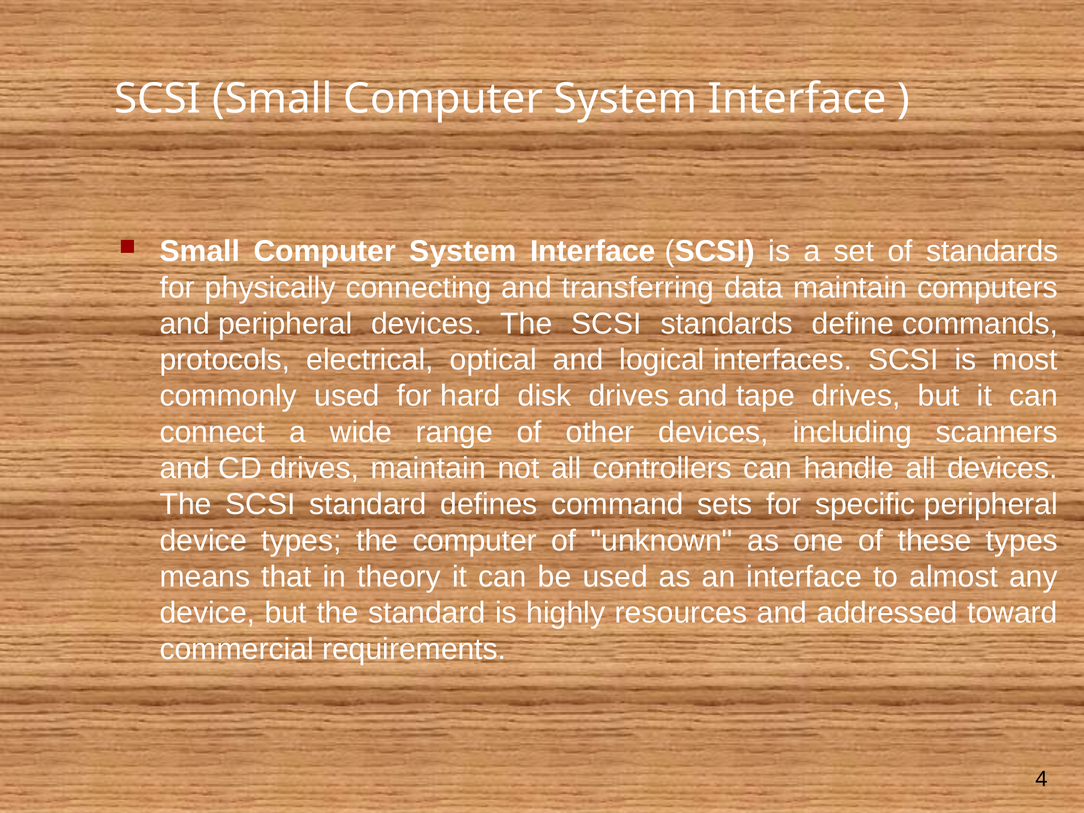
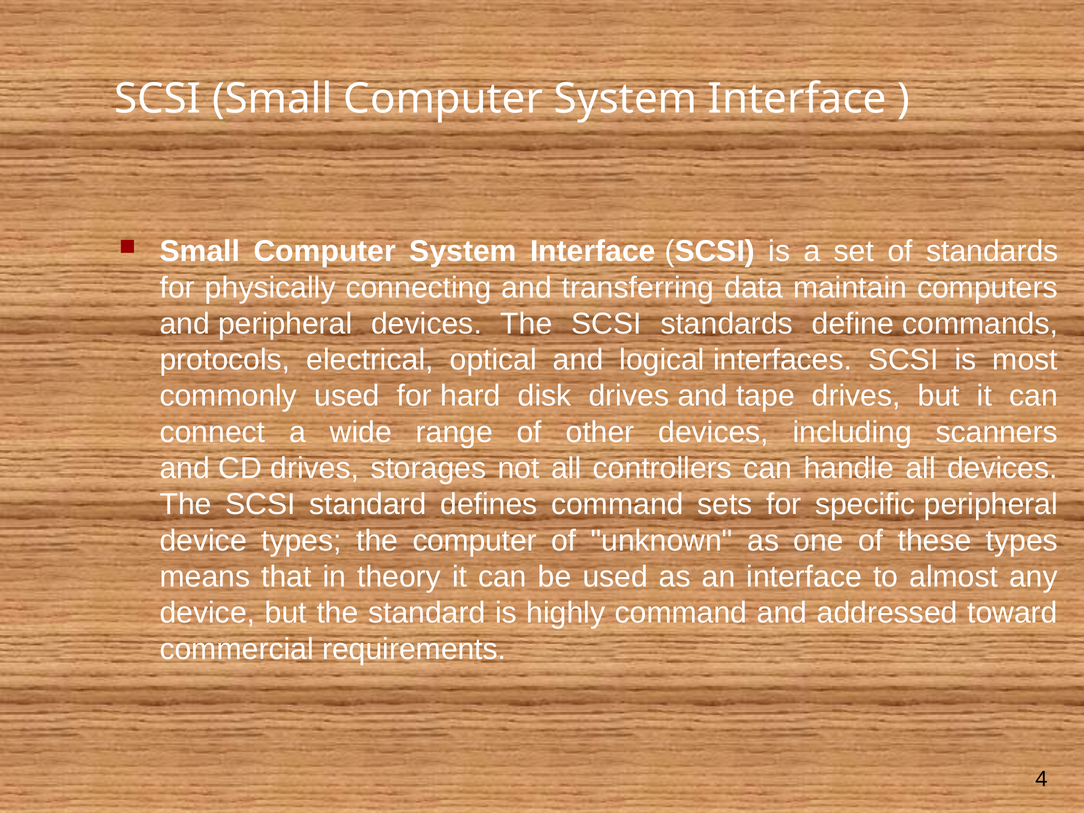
drives maintain: maintain -> storages
highly resources: resources -> command
